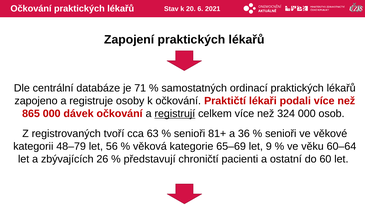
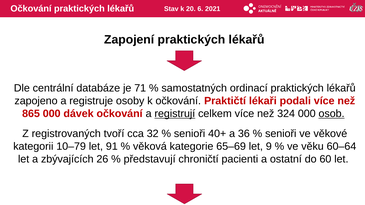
osob underline: none -> present
63: 63 -> 32
81+: 81+ -> 40+
48–79: 48–79 -> 10–79
56: 56 -> 91
